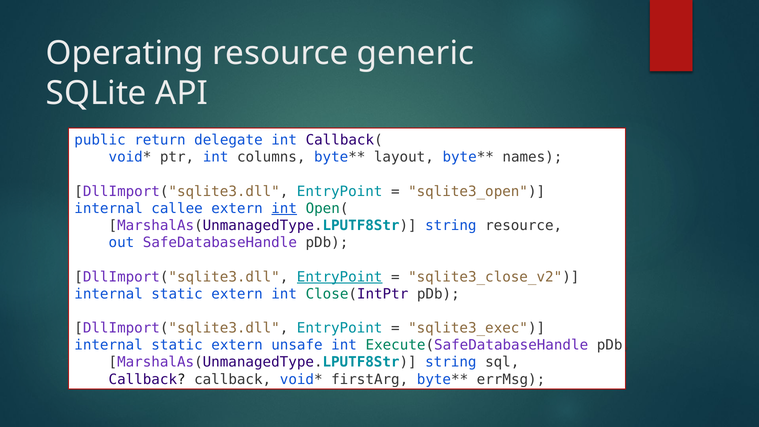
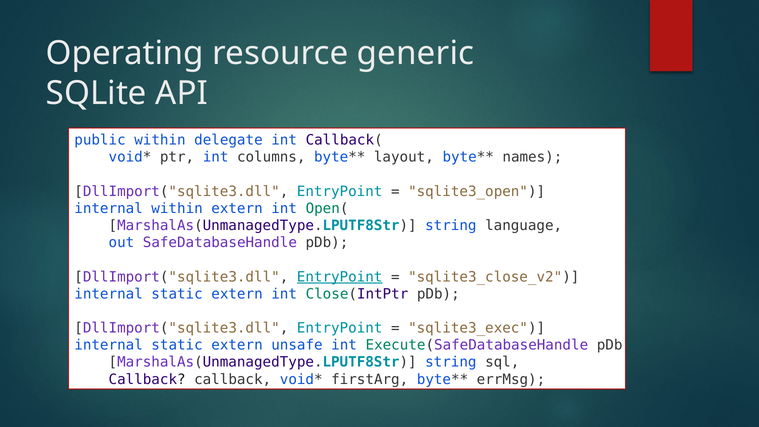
public return: return -> within
internal callee: callee -> within
int at (284, 208) underline: present -> none
string resource: resource -> language
